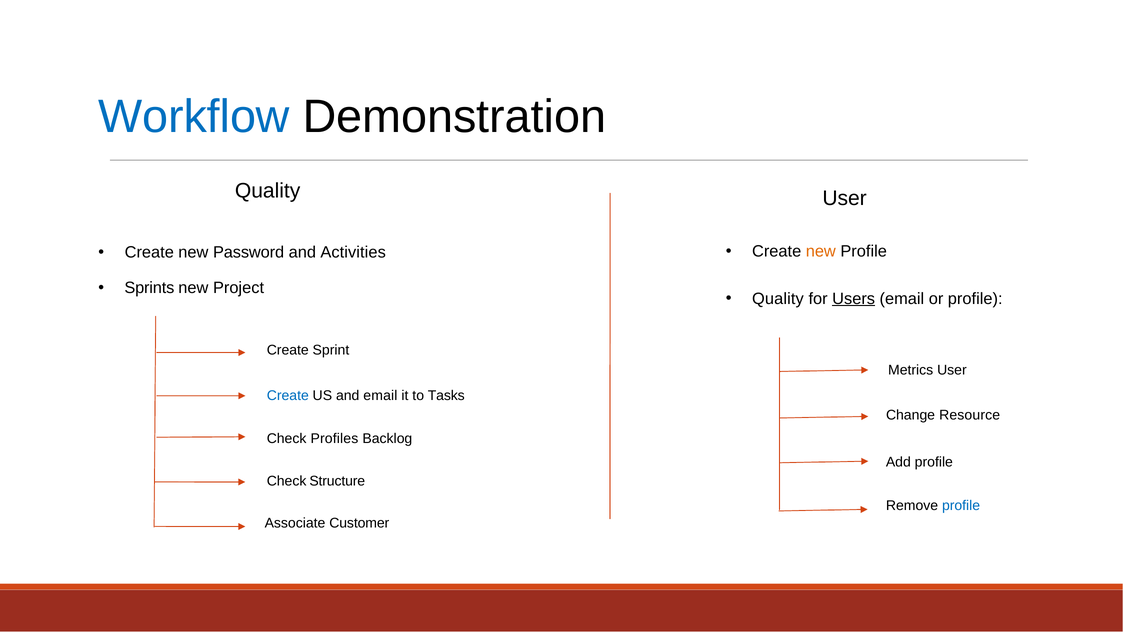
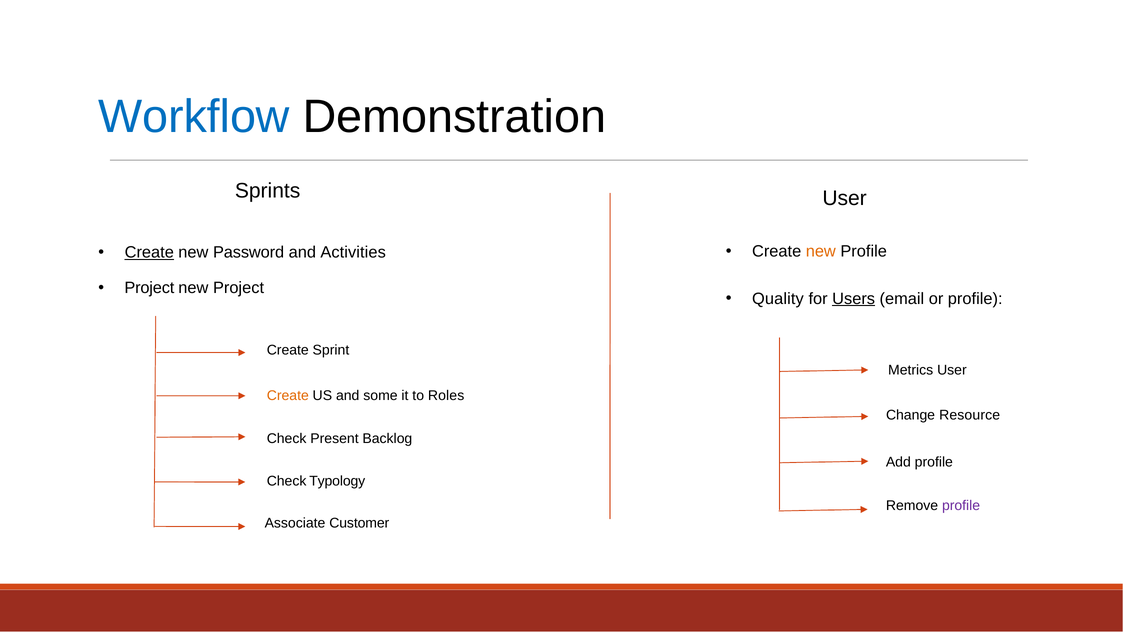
Quality at (268, 190): Quality -> Sprints
Create at (149, 252) underline: none -> present
Sprints at (149, 288): Sprints -> Project
Create at (288, 395) colour: blue -> orange
and email: email -> some
Tasks: Tasks -> Roles
Profiles: Profiles -> Present
Structure: Structure -> Typology
profile at (961, 505) colour: blue -> purple
